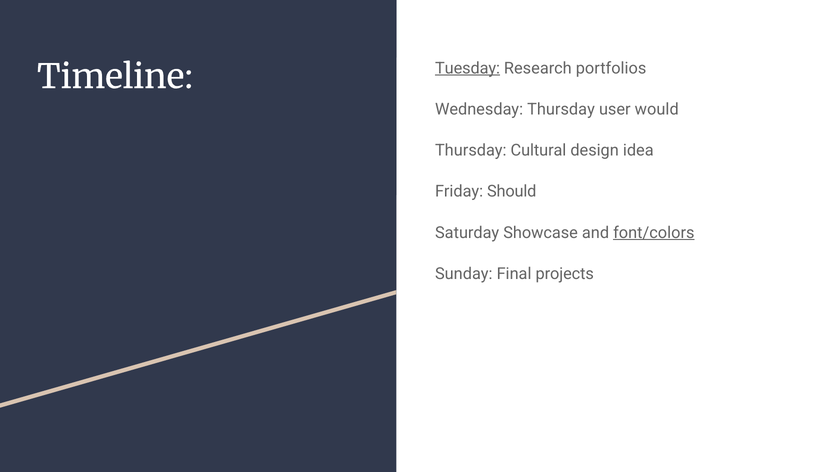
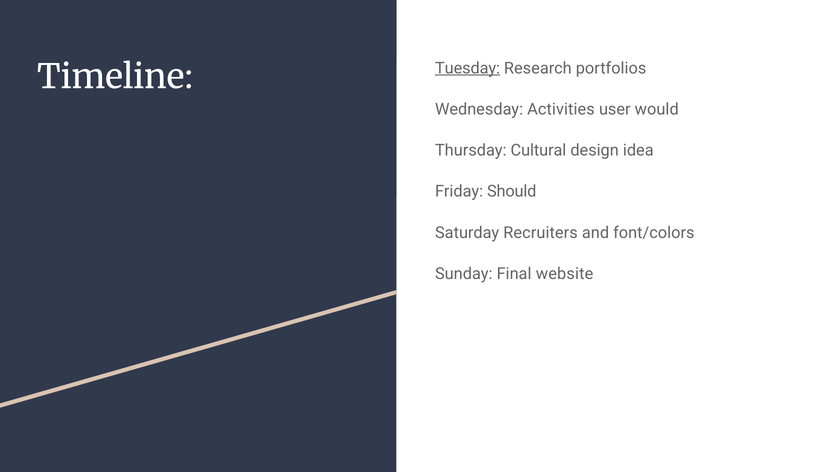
Wednesday Thursday: Thursday -> Activities
Showcase: Showcase -> Recruiters
font/colors underline: present -> none
projects: projects -> website
